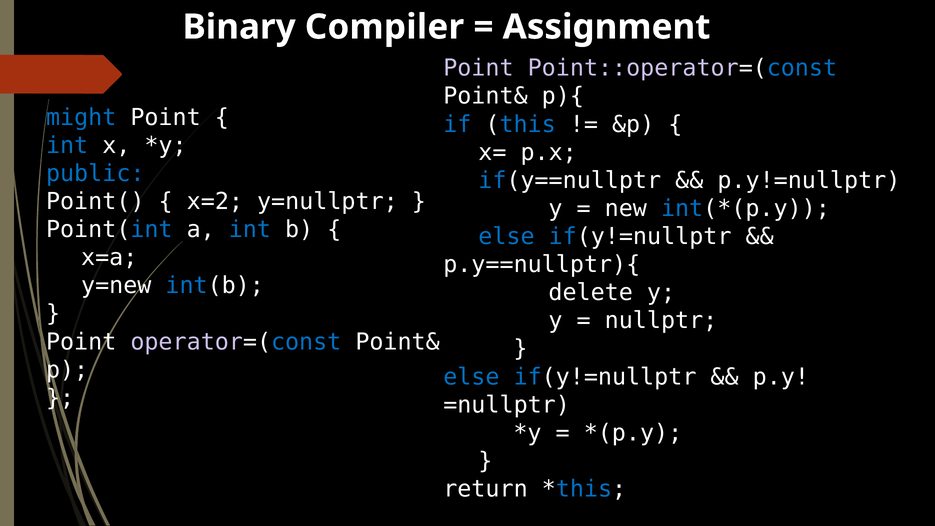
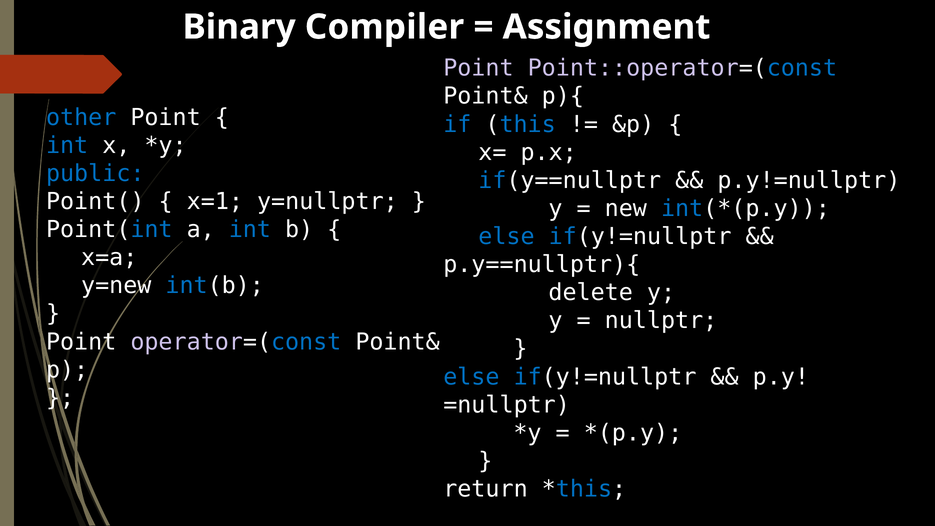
might: might -> other
x=2: x=2 -> x=1
